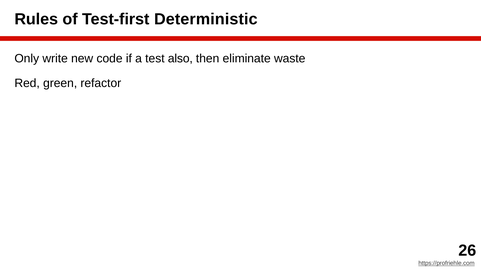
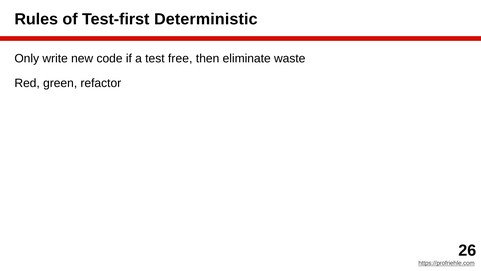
also: also -> free
